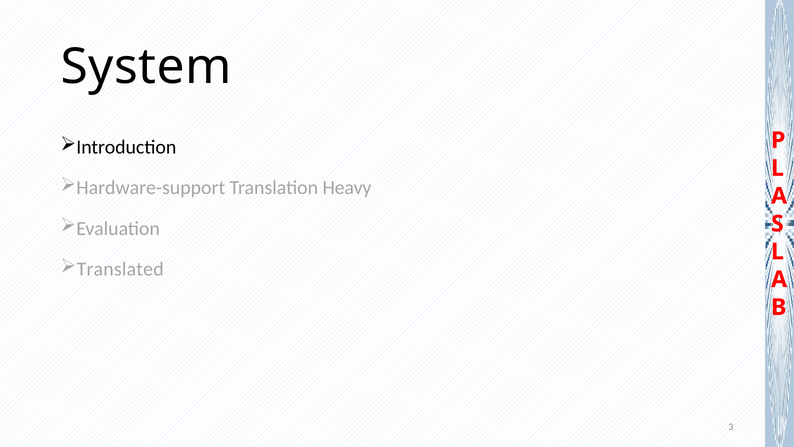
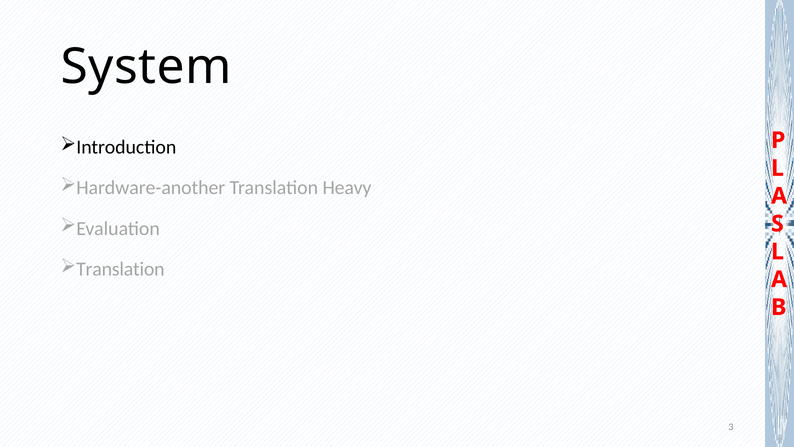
Hardware-support: Hardware-support -> Hardware-another
Translated at (120, 269): Translated -> Translation
